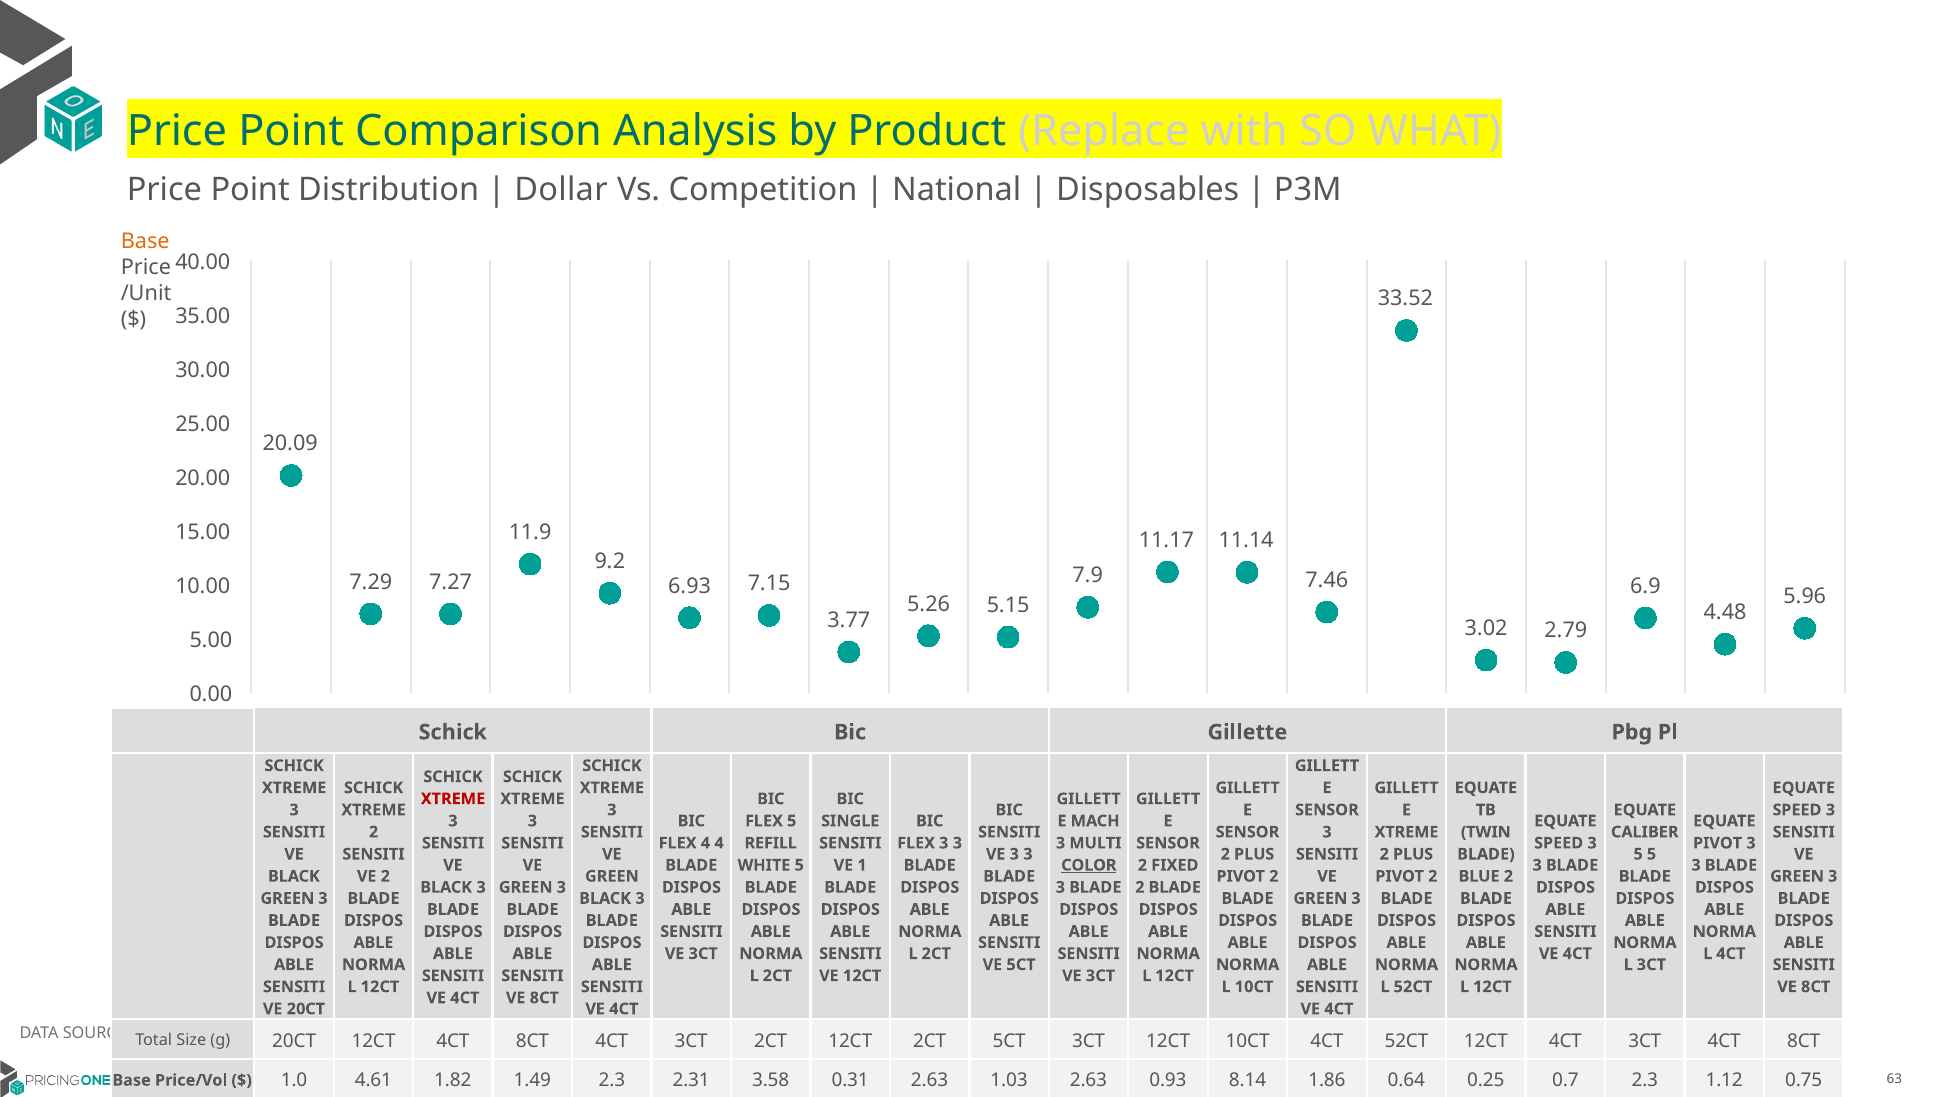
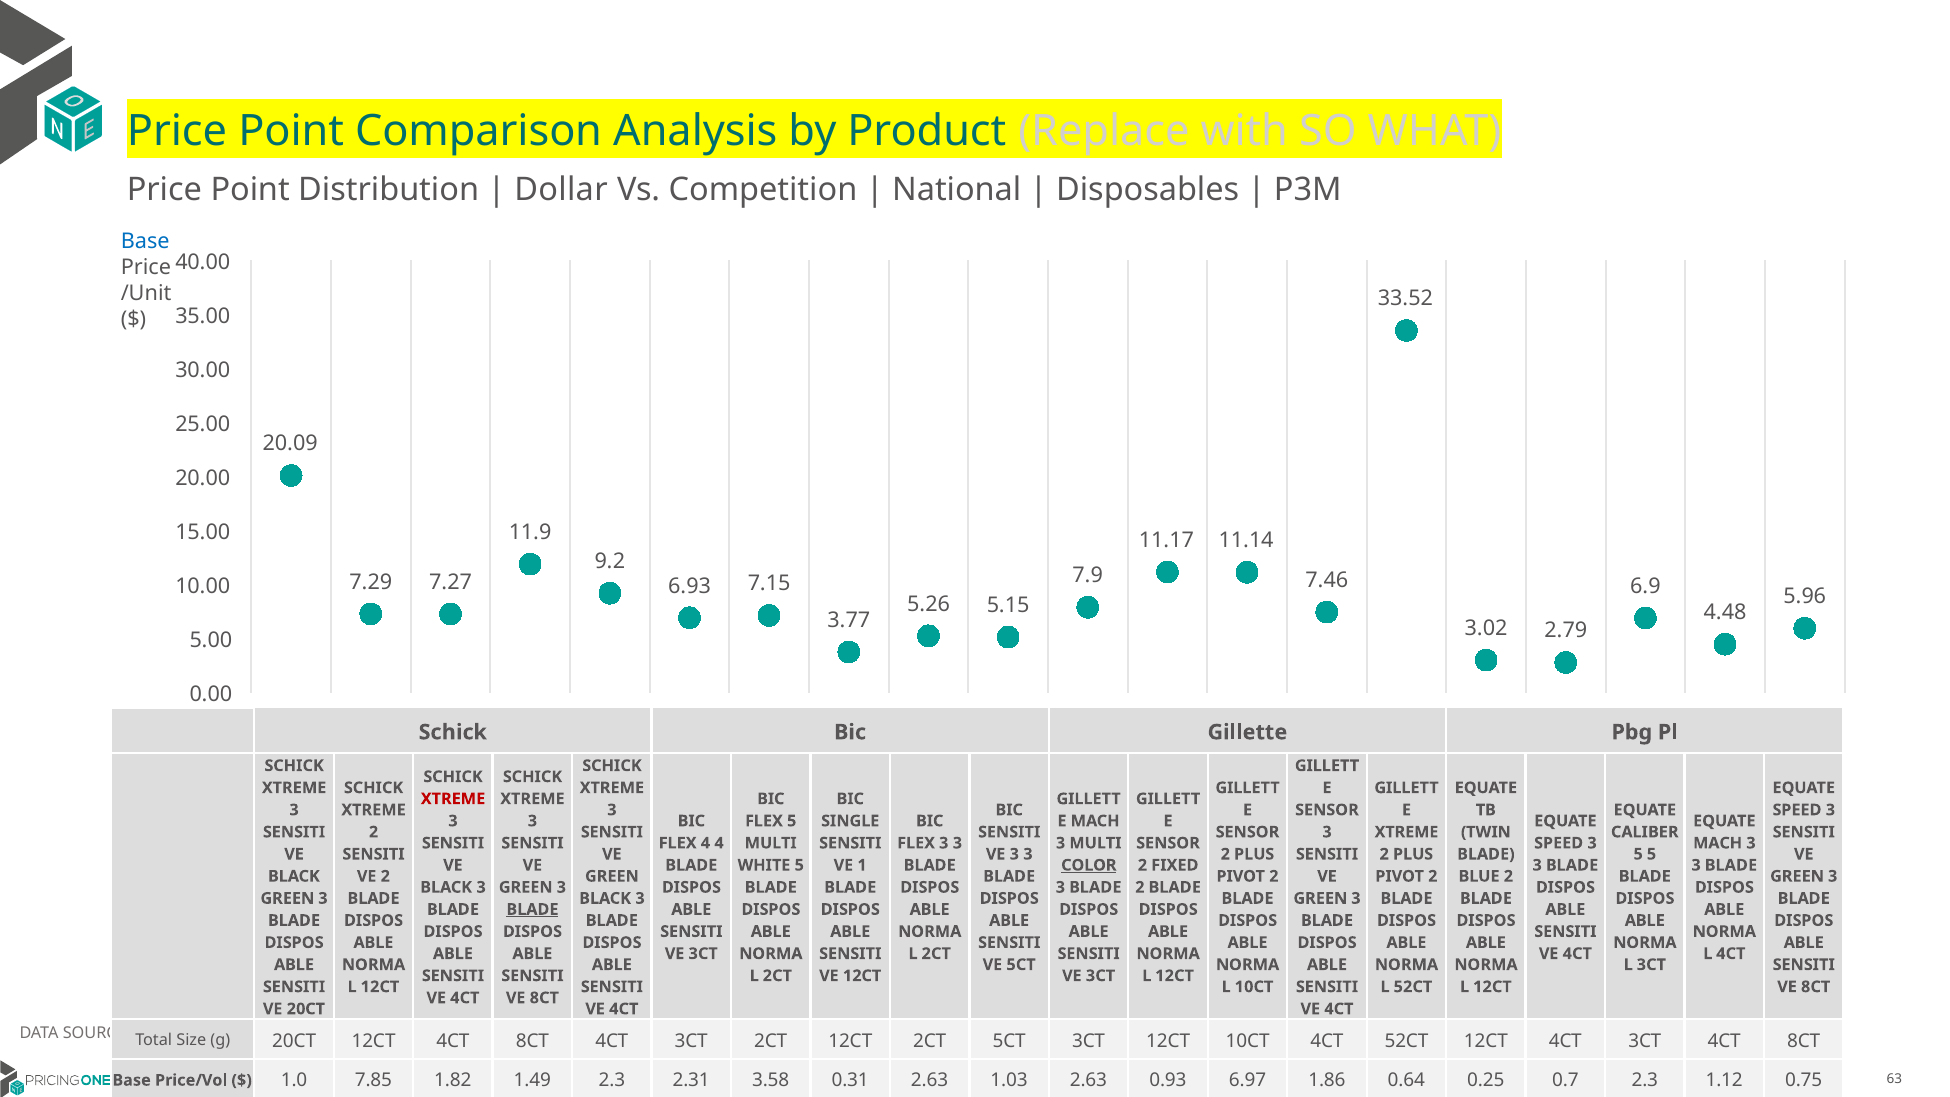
Base at (145, 242) colour: orange -> blue
REFILL at (771, 843): REFILL -> MULTI
PIVOT at (1718, 843): PIVOT -> MACH
BLADE at (532, 909) underline: none -> present
4.61: 4.61 -> 7.85
8.14: 8.14 -> 6.97
